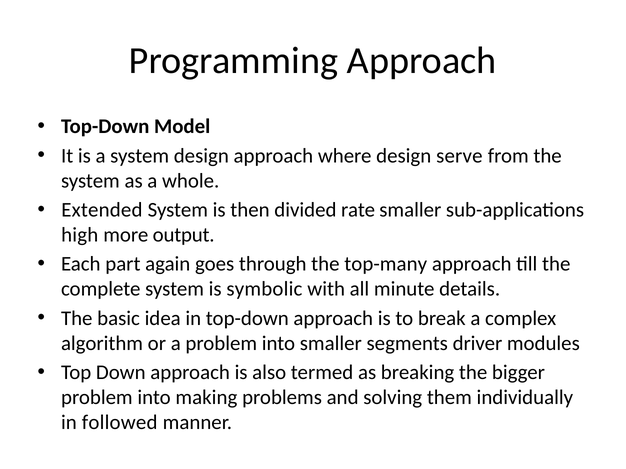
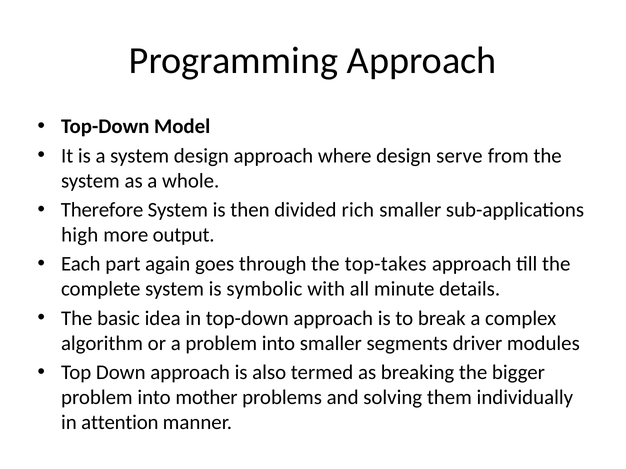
Extended: Extended -> Therefore
rate: rate -> rich
top-many: top-many -> top-takes
making: making -> mother
followed: followed -> attention
